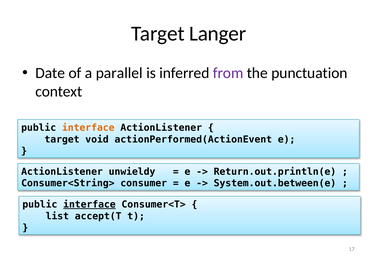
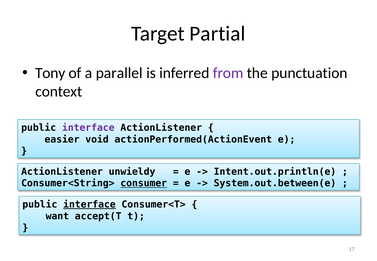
Langer: Langer -> Partial
Date: Date -> Tony
interface at (88, 128) colour: orange -> purple
target at (62, 139): target -> easier
Return.out.println(e: Return.out.println(e -> Intent.out.println(e
consumer underline: none -> present
list: list -> want
